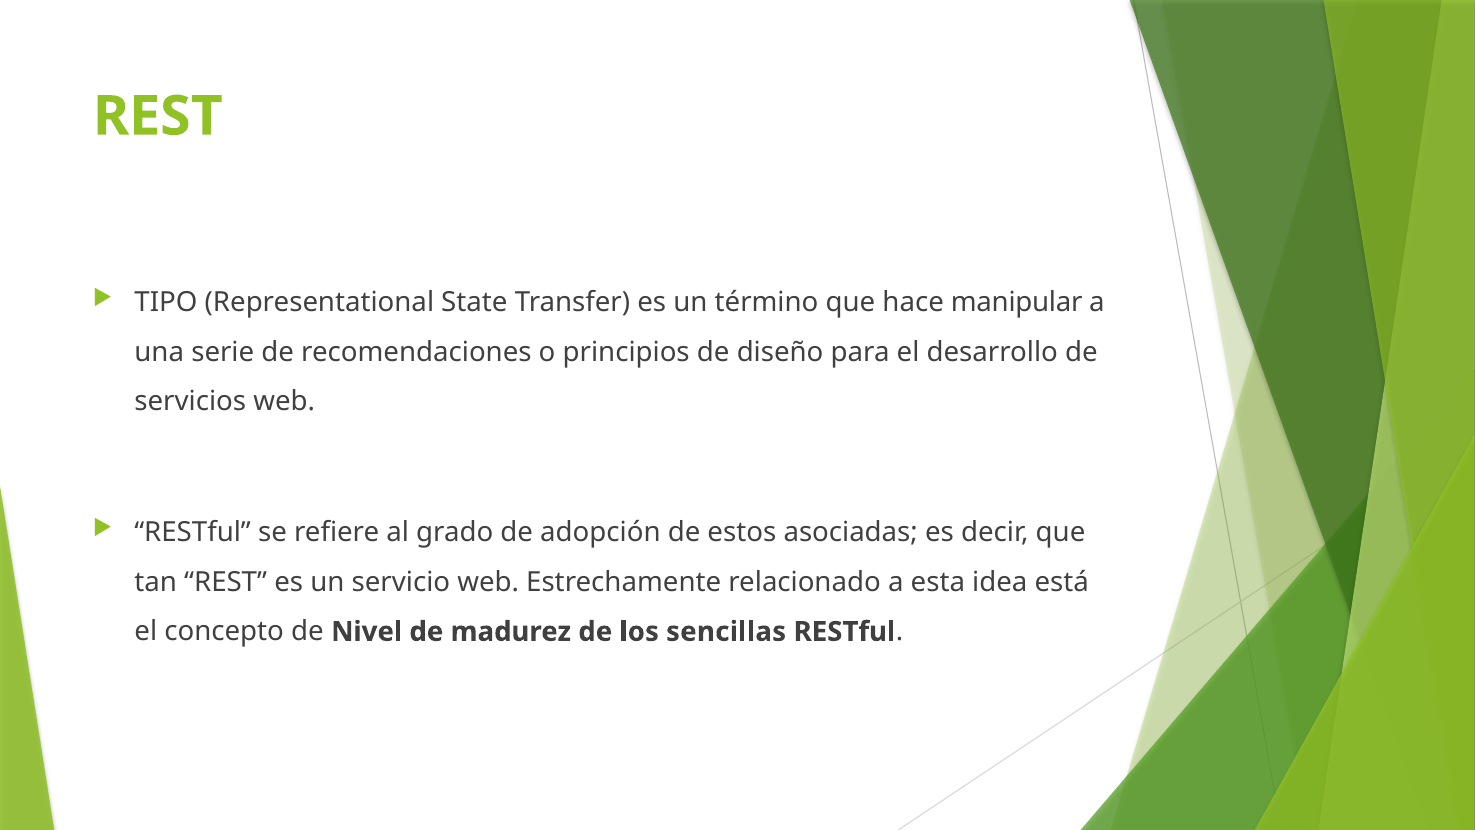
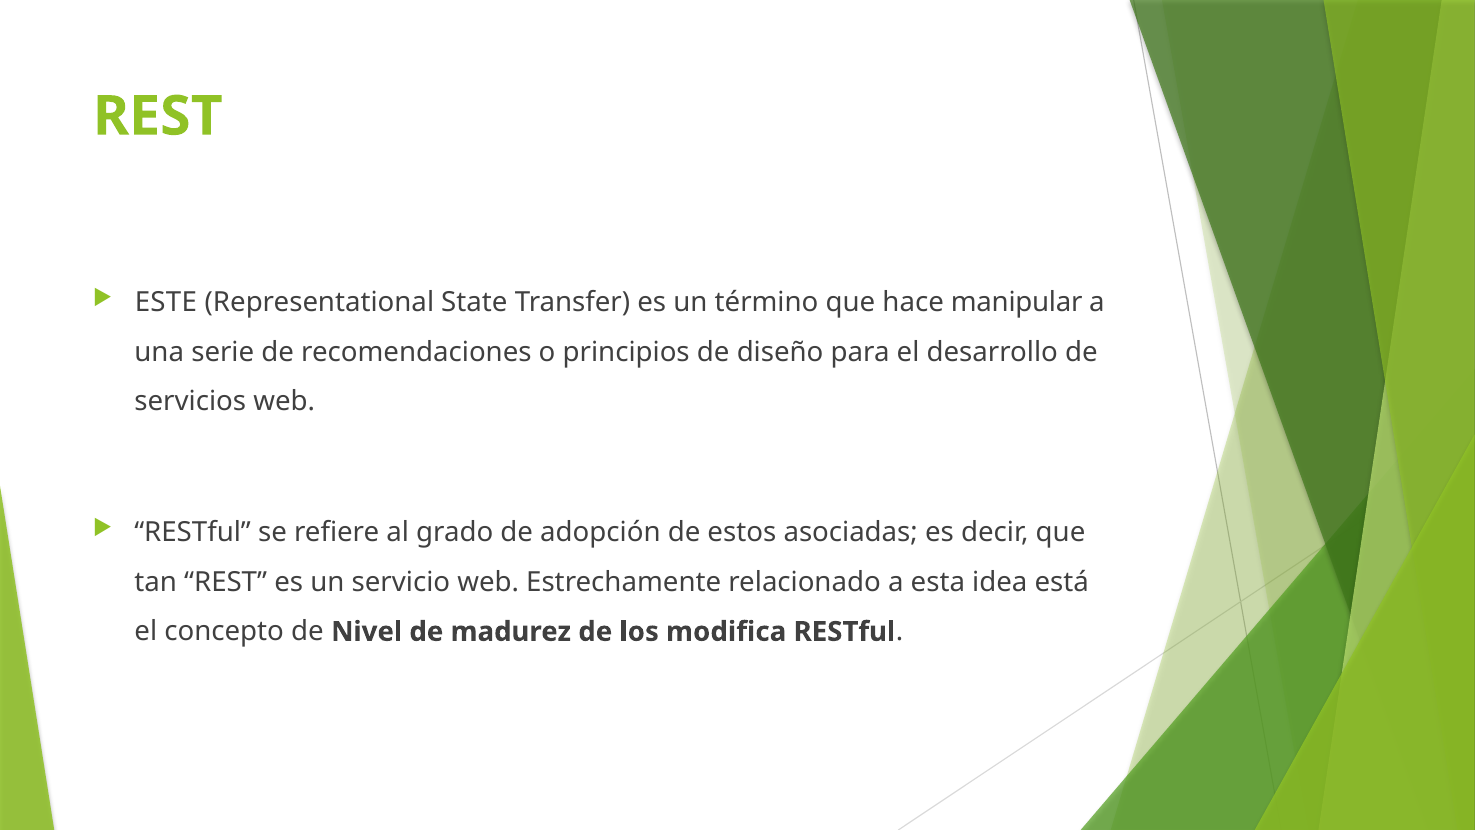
TIPO: TIPO -> ESTE
sencillas: sencillas -> modifica
